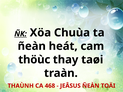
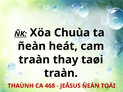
thöùc at (34, 60): thöùc -> traàn
